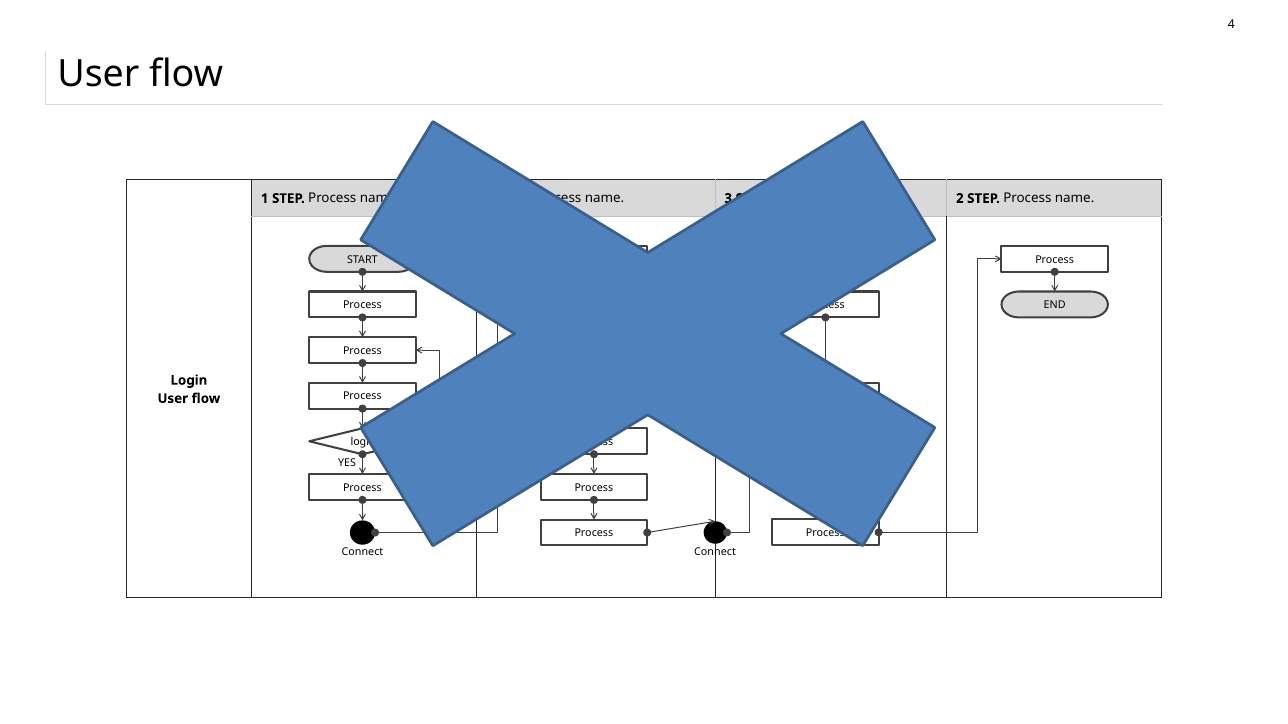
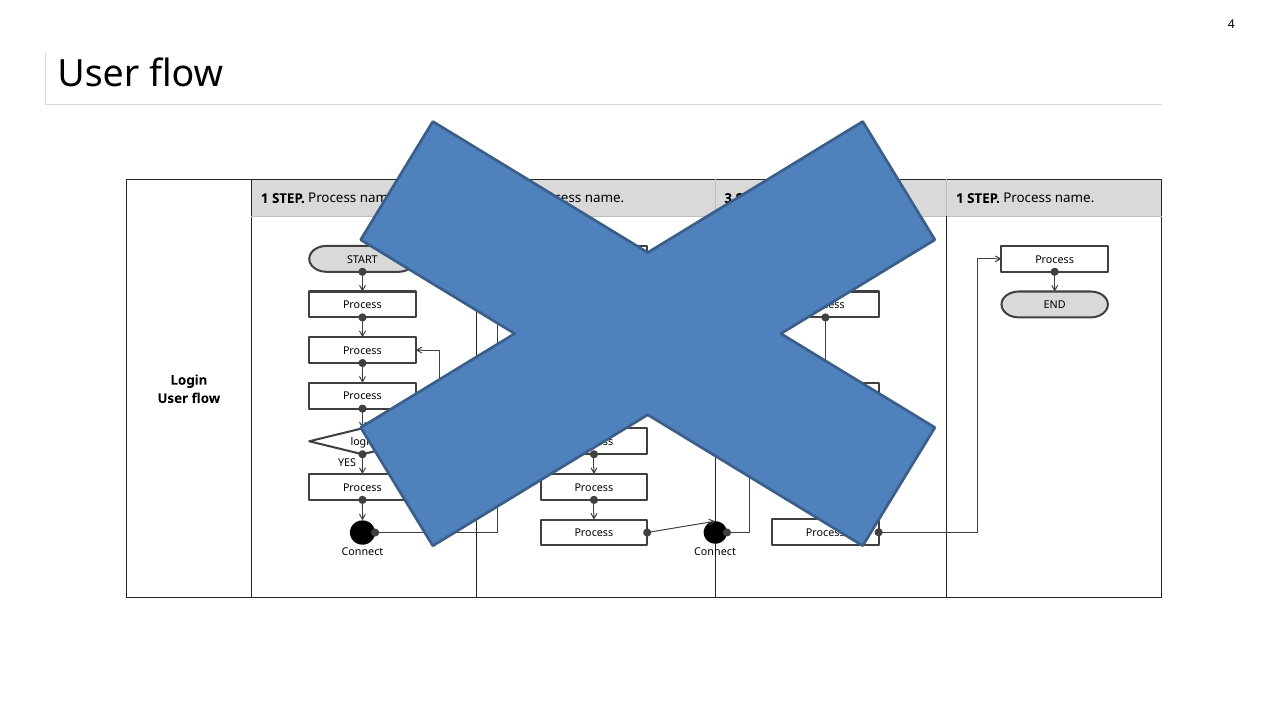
2 at (960, 199): 2 -> 1
